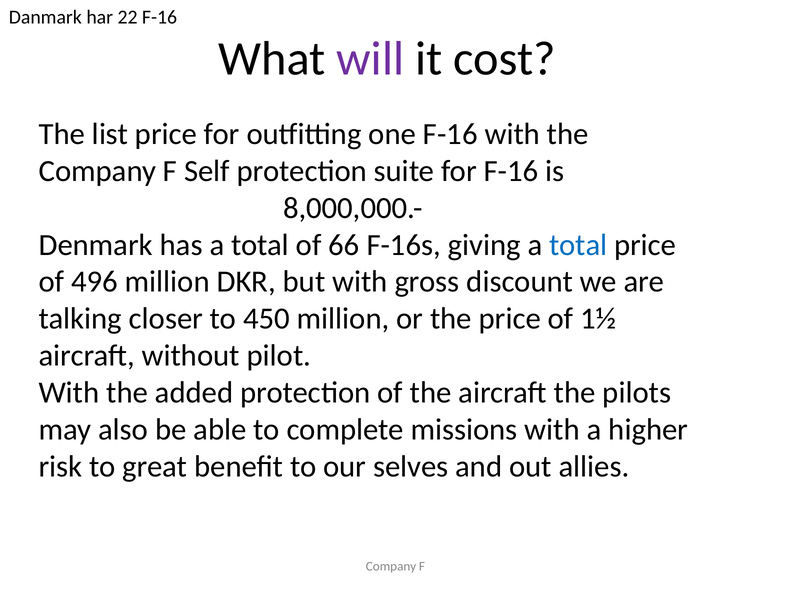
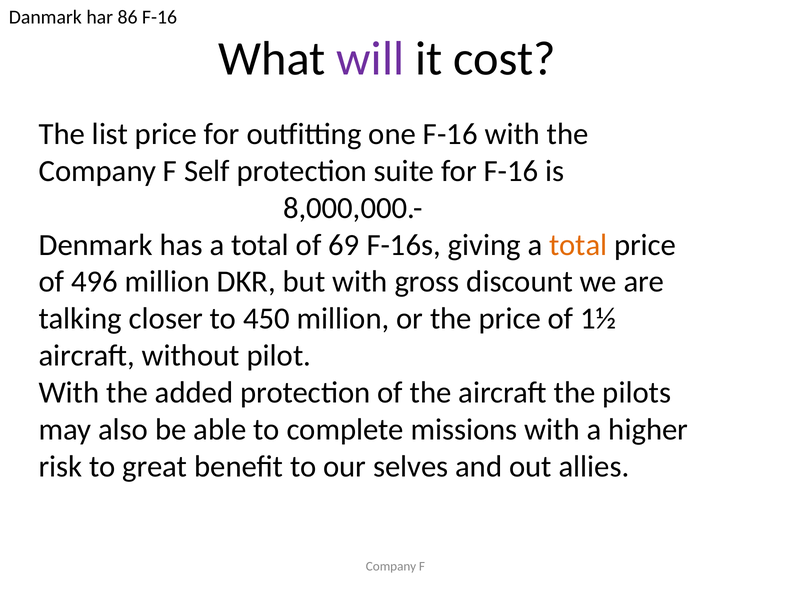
22: 22 -> 86
66: 66 -> 69
total at (578, 245) colour: blue -> orange
